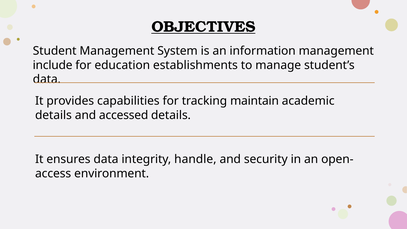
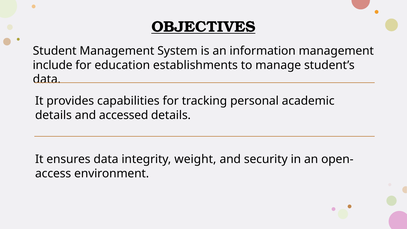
maintain: maintain -> personal
handle: handle -> weight
